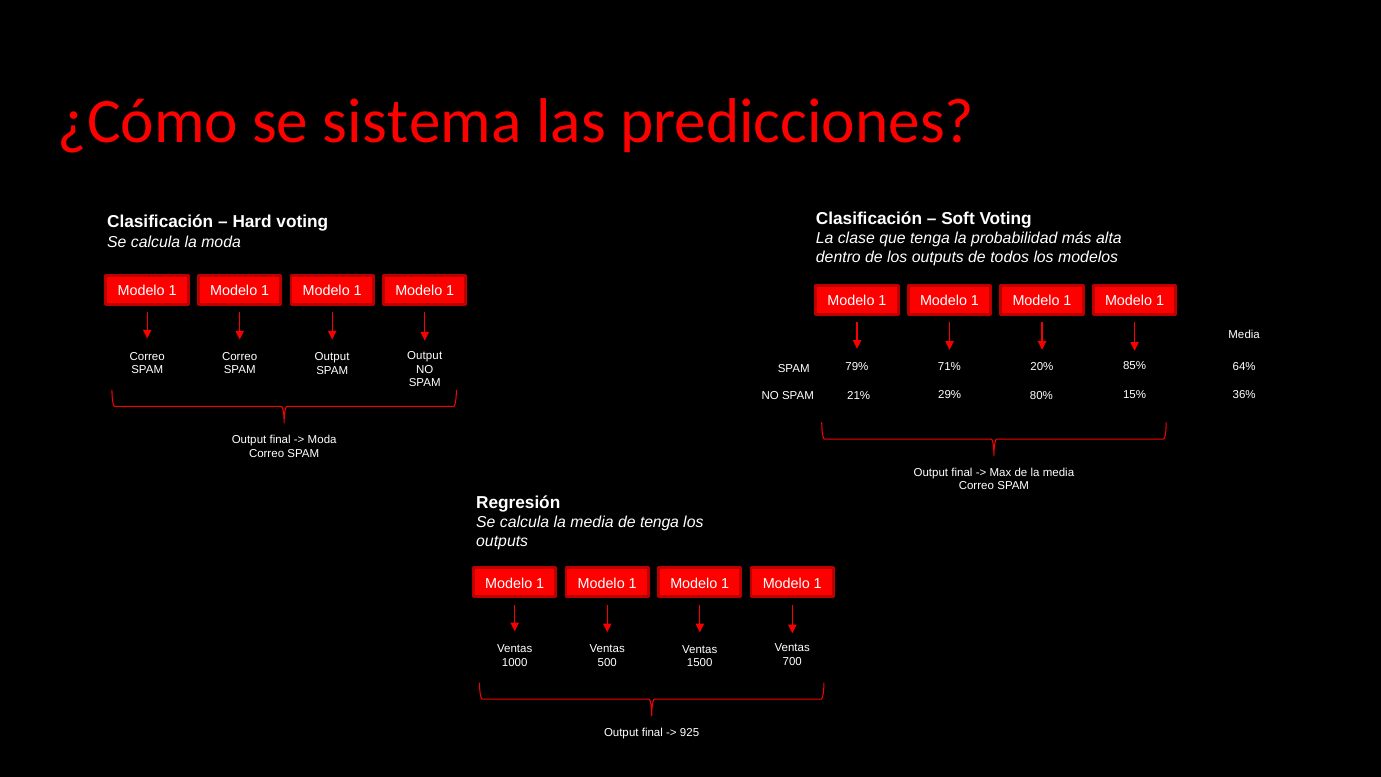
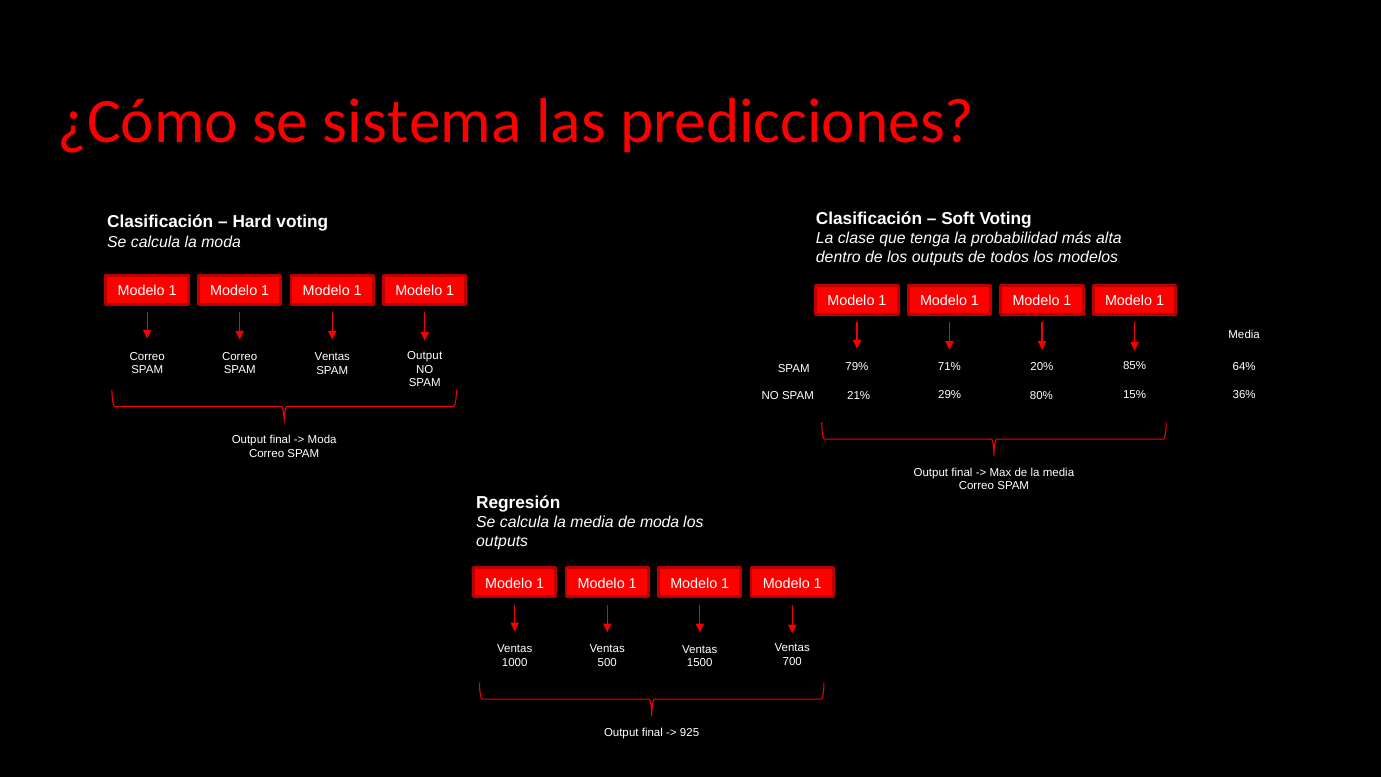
Output at (332, 357): Output -> Ventas
de tenga: tenga -> moda
